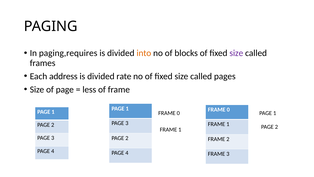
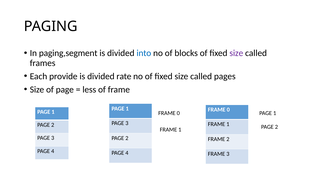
paging,requires: paging,requires -> paging,segment
into colour: orange -> blue
address: address -> provide
